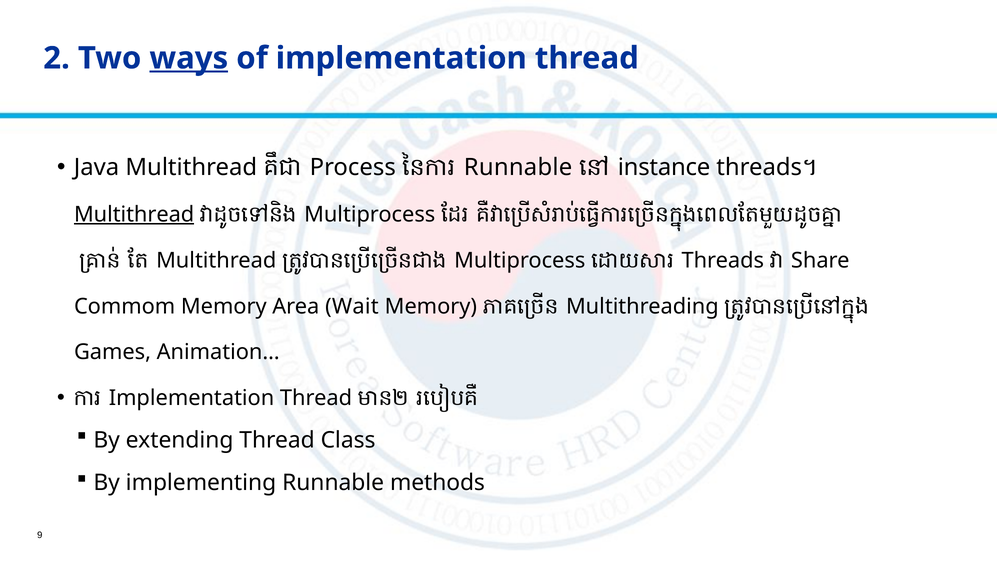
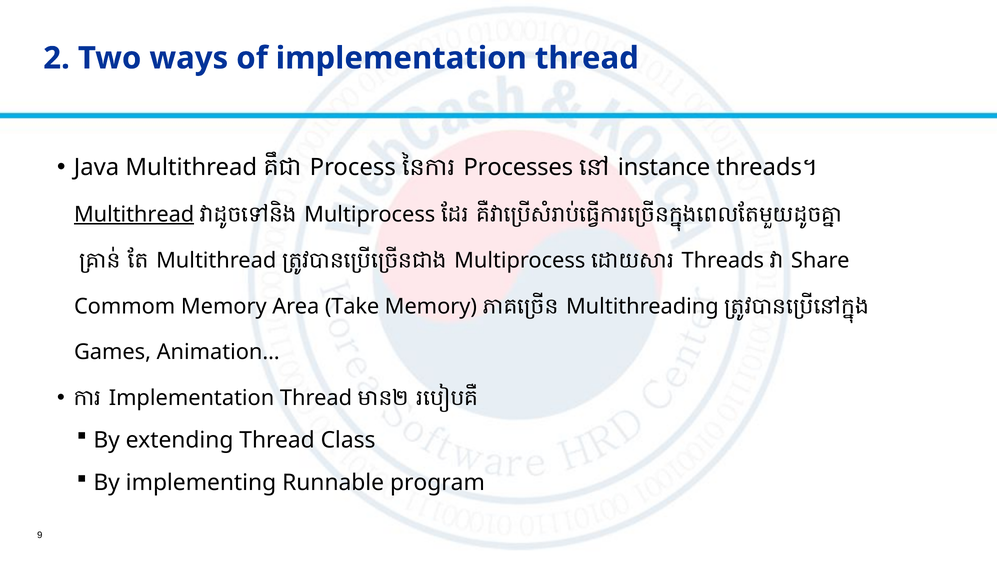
ways underline: present -> none
Runnable at (518, 167): Runnable -> Processes
Wait: Wait -> Take
methods: methods -> program
